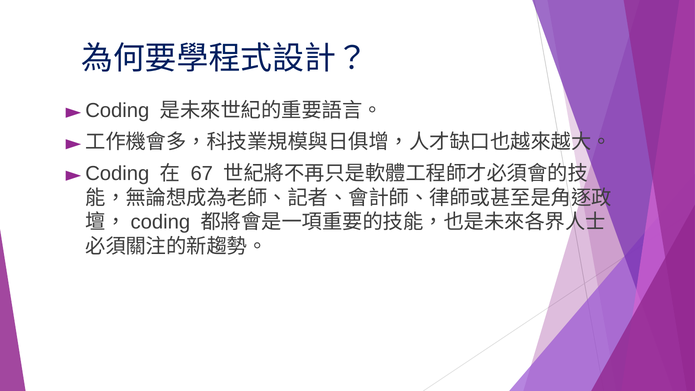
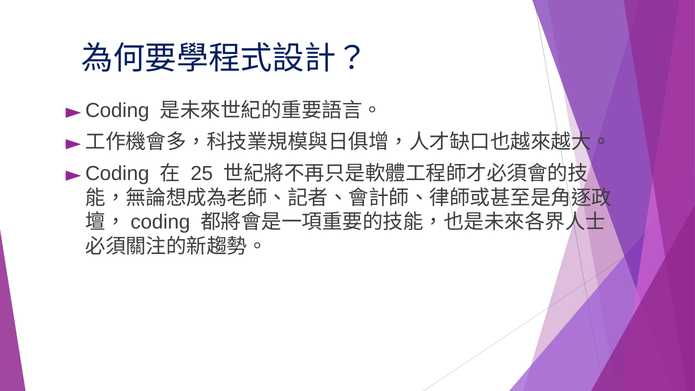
67: 67 -> 25
